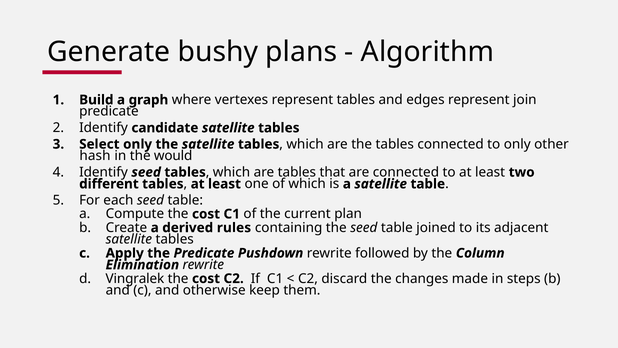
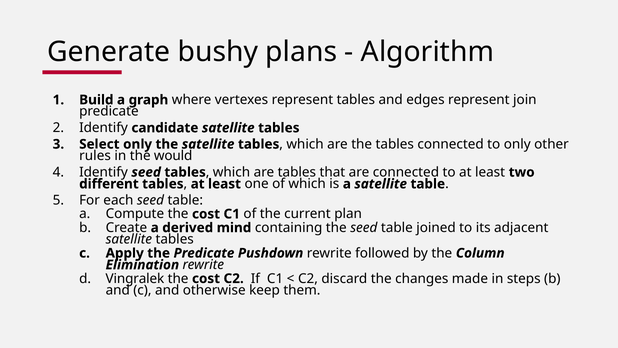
hash: hash -> rules
rules: rules -> mind
